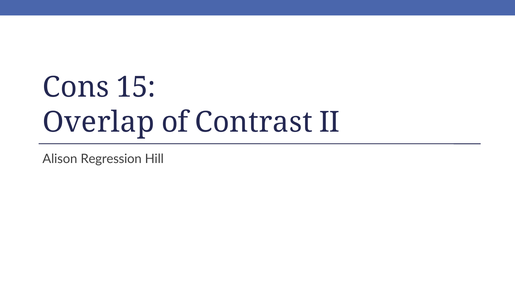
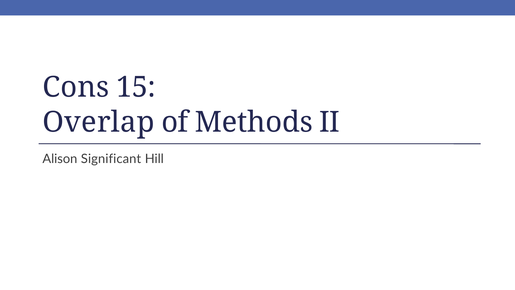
Contrast: Contrast -> Methods
Regression: Regression -> Significant
